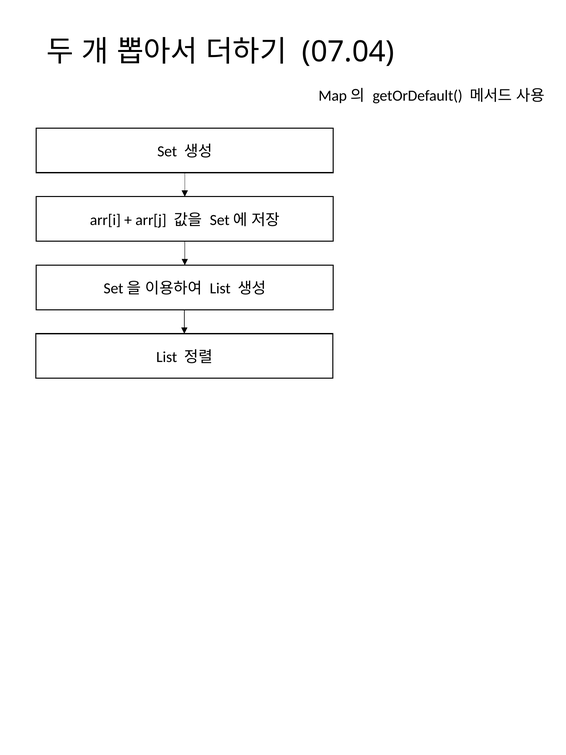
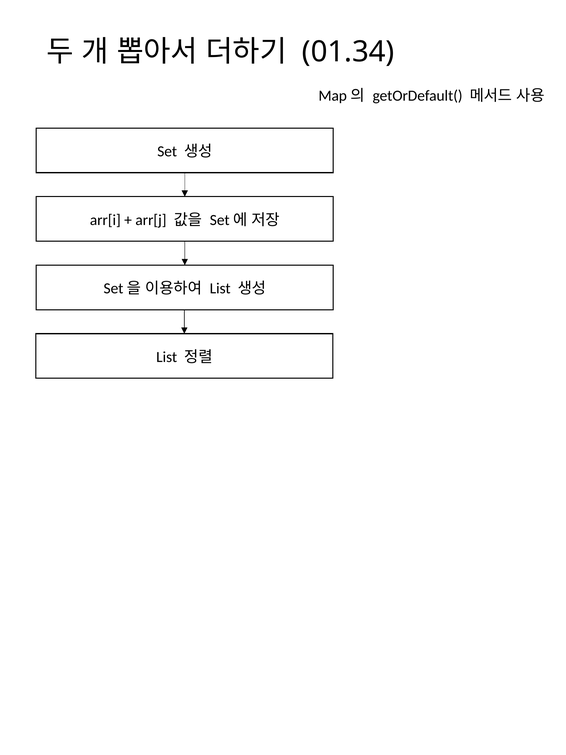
07.04: 07.04 -> 01.34
